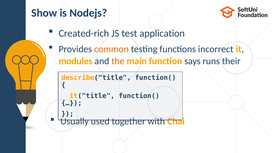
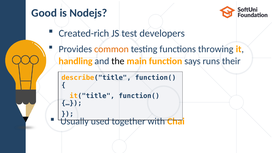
Show: Show -> Good
application: application -> developers
incorrect: incorrect -> throwing
modules: modules -> handling
the colour: orange -> black
